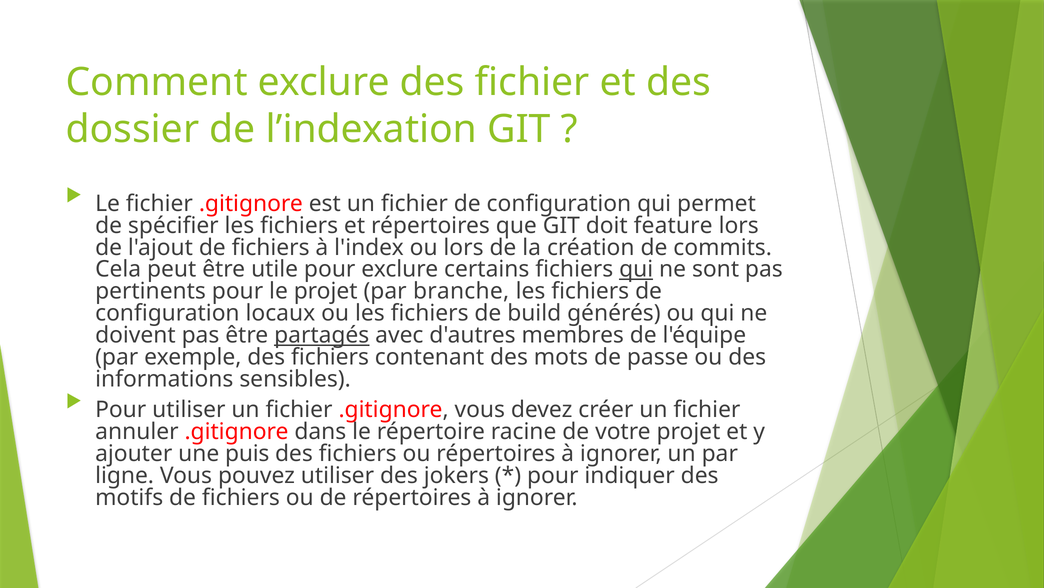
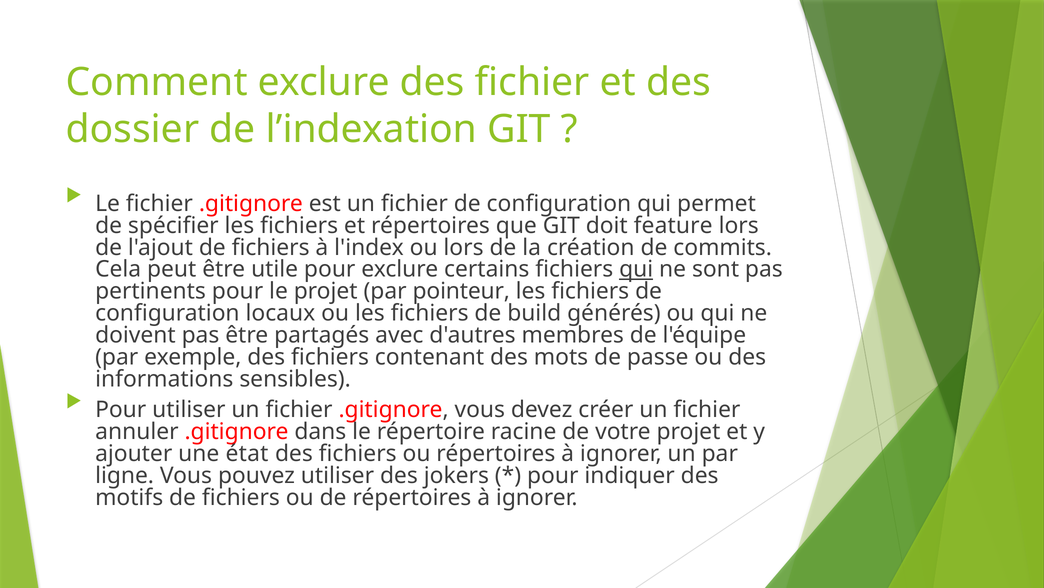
branche: branche -> pointeur
partagés underline: present -> none
puis: puis -> état
